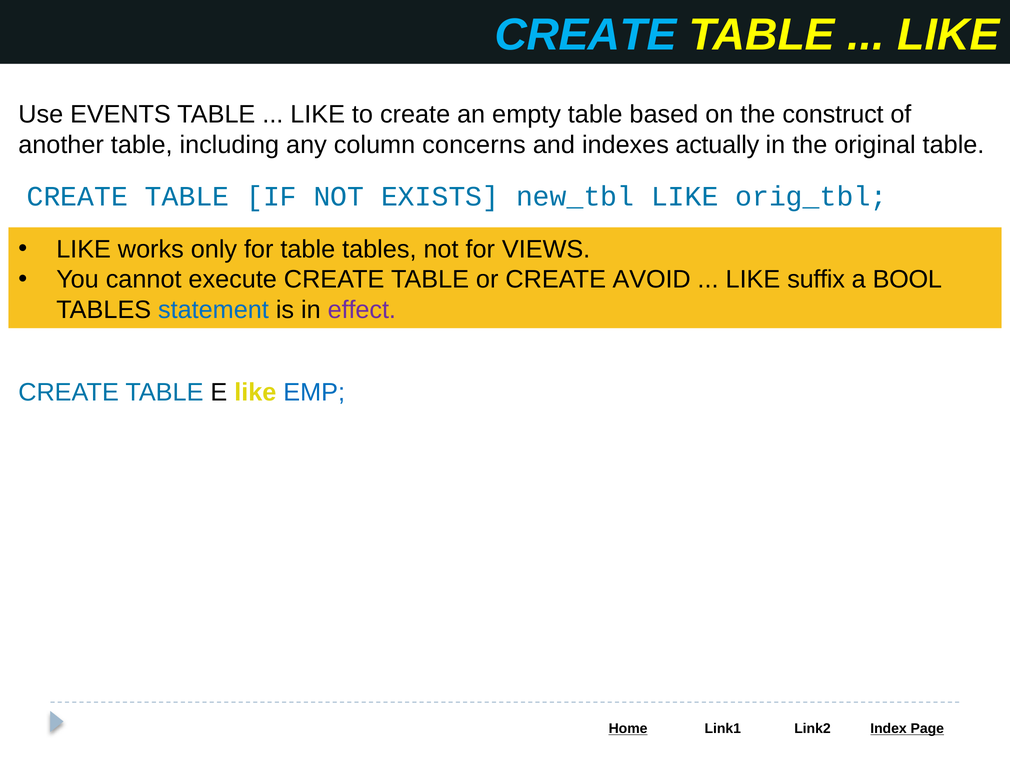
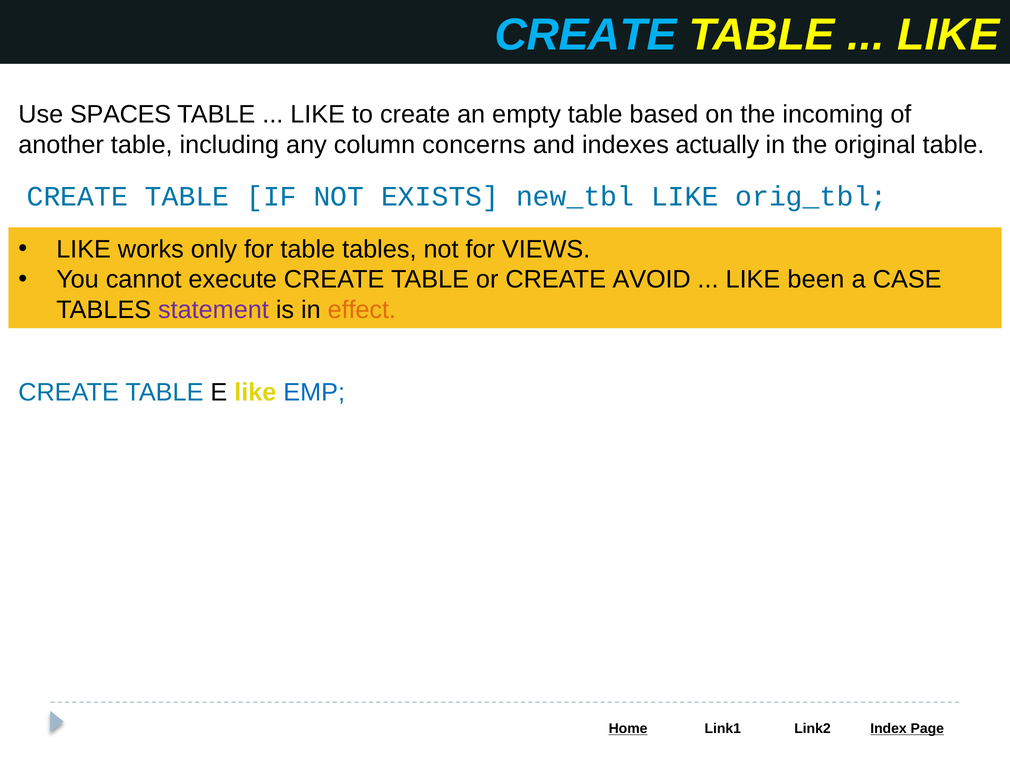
EVENTS: EVENTS -> SPACES
construct: construct -> incoming
suffix: suffix -> been
BOOL: BOOL -> CASE
statement colour: blue -> purple
effect colour: purple -> orange
